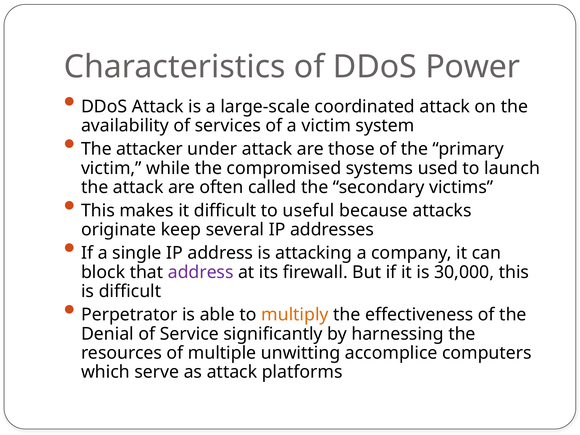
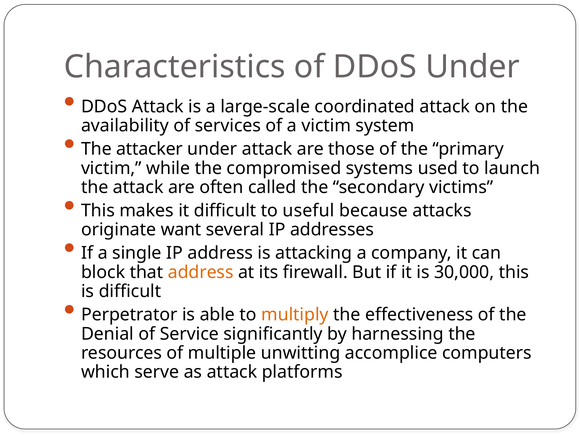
DDoS Power: Power -> Under
keep: keep -> want
address at (201, 272) colour: purple -> orange
